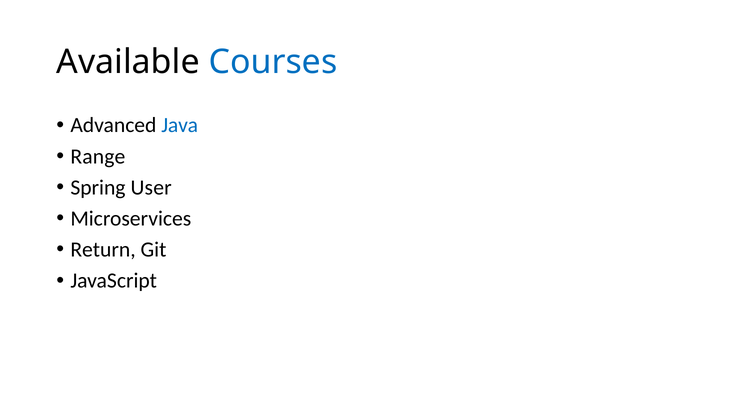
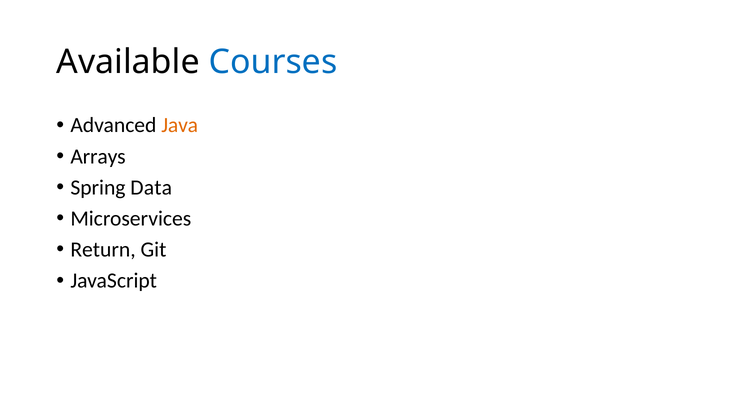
Java colour: blue -> orange
Range: Range -> Arrays
User: User -> Data
